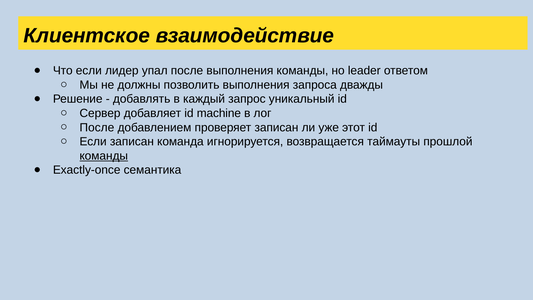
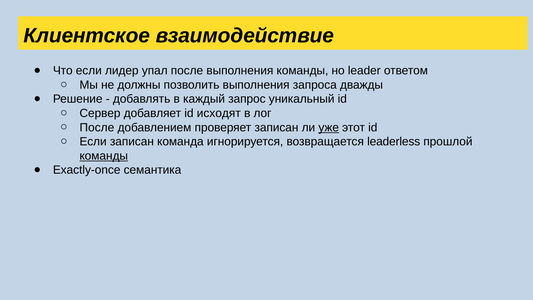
machine: machine -> исходят
уже underline: none -> present
таймауты: таймауты -> leaderless
